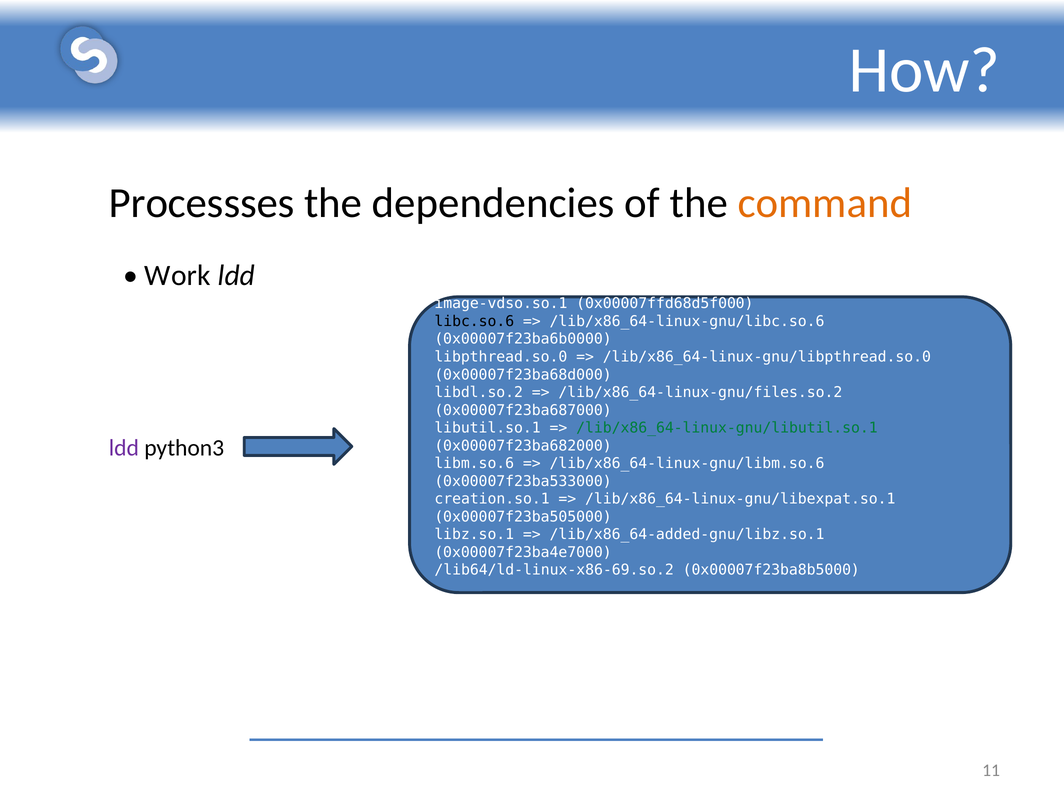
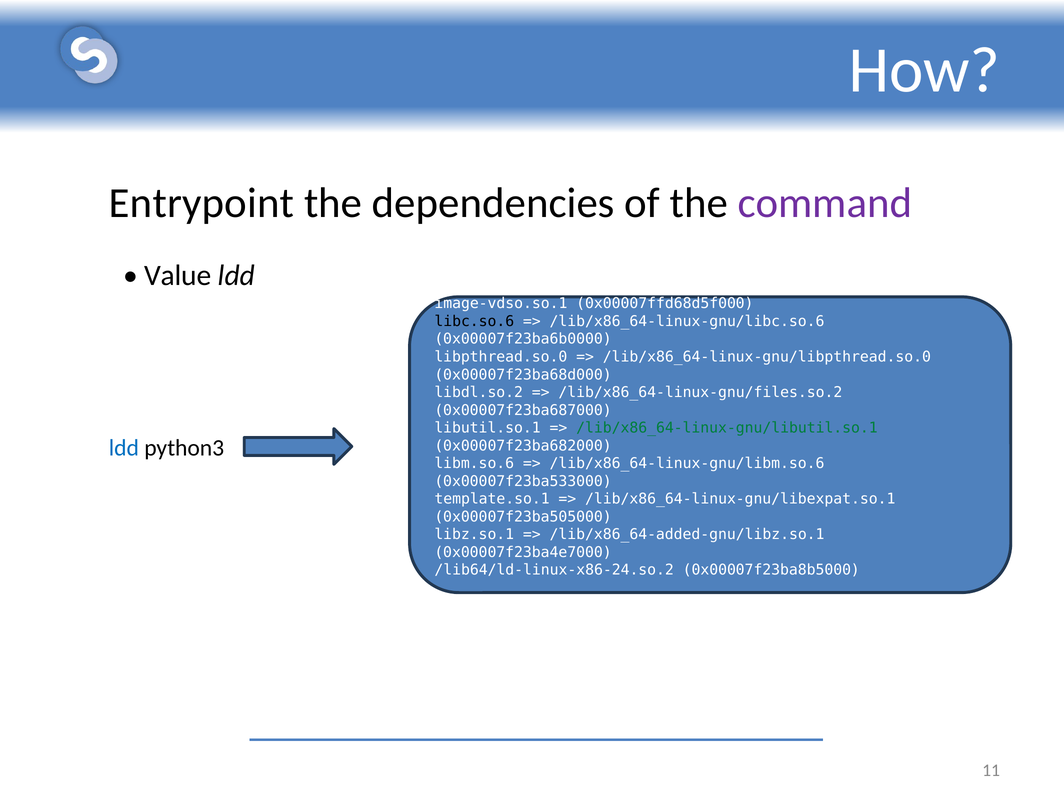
Processses: Processses -> Entrypoint
command colour: orange -> purple
Work: Work -> Value
ldd at (124, 448) colour: purple -> blue
creation.so.1: creation.so.1 -> template.so.1
/lib64/ld-linux-x86-69.so.2: /lib64/ld-linux-x86-69.so.2 -> /lib64/ld-linux-x86-24.so.2
